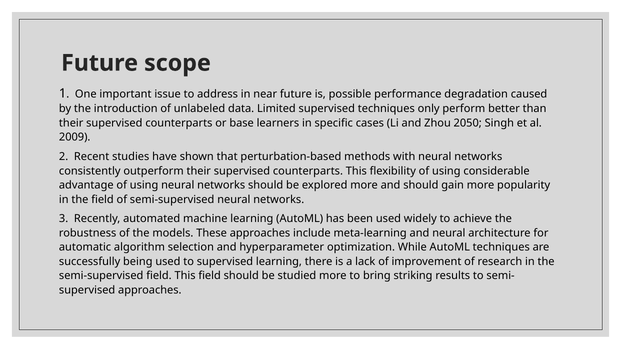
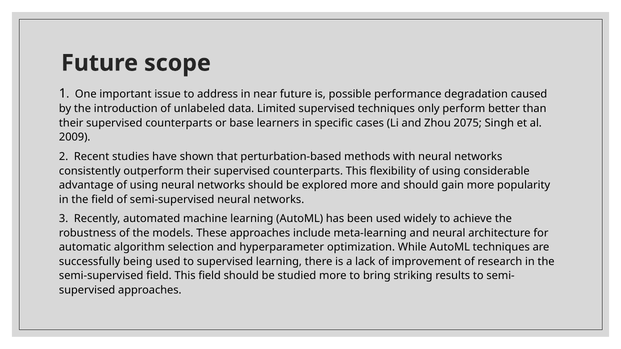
2050: 2050 -> 2075
